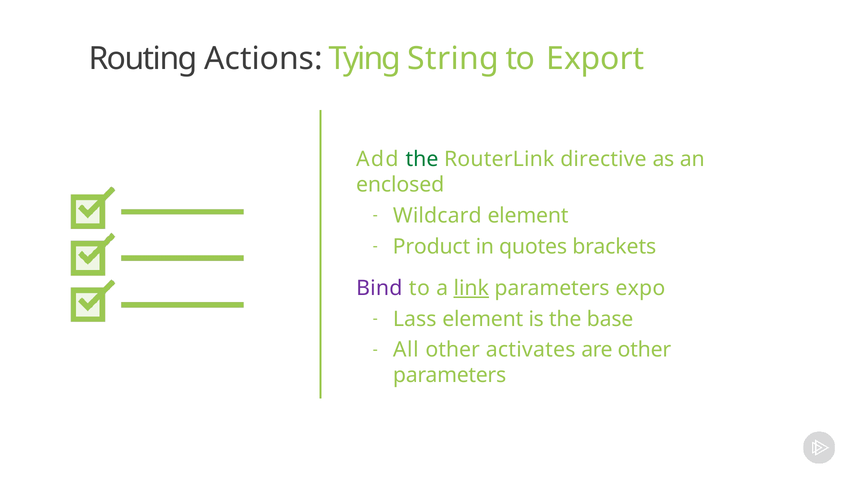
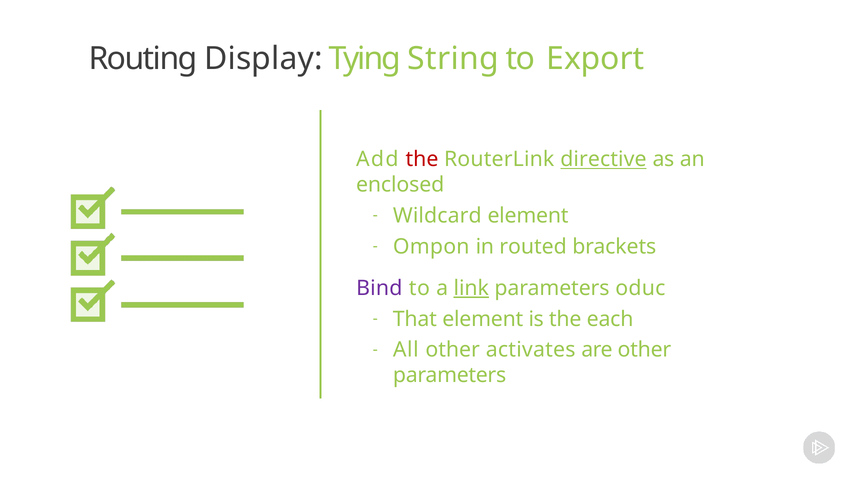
Actions: Actions -> Display
the at (422, 159) colour: green -> red
directive underline: none -> present
Product: Product -> Ompon
quotes: quotes -> routed
expo: expo -> oduc
Lass: Lass -> That
base: base -> each
